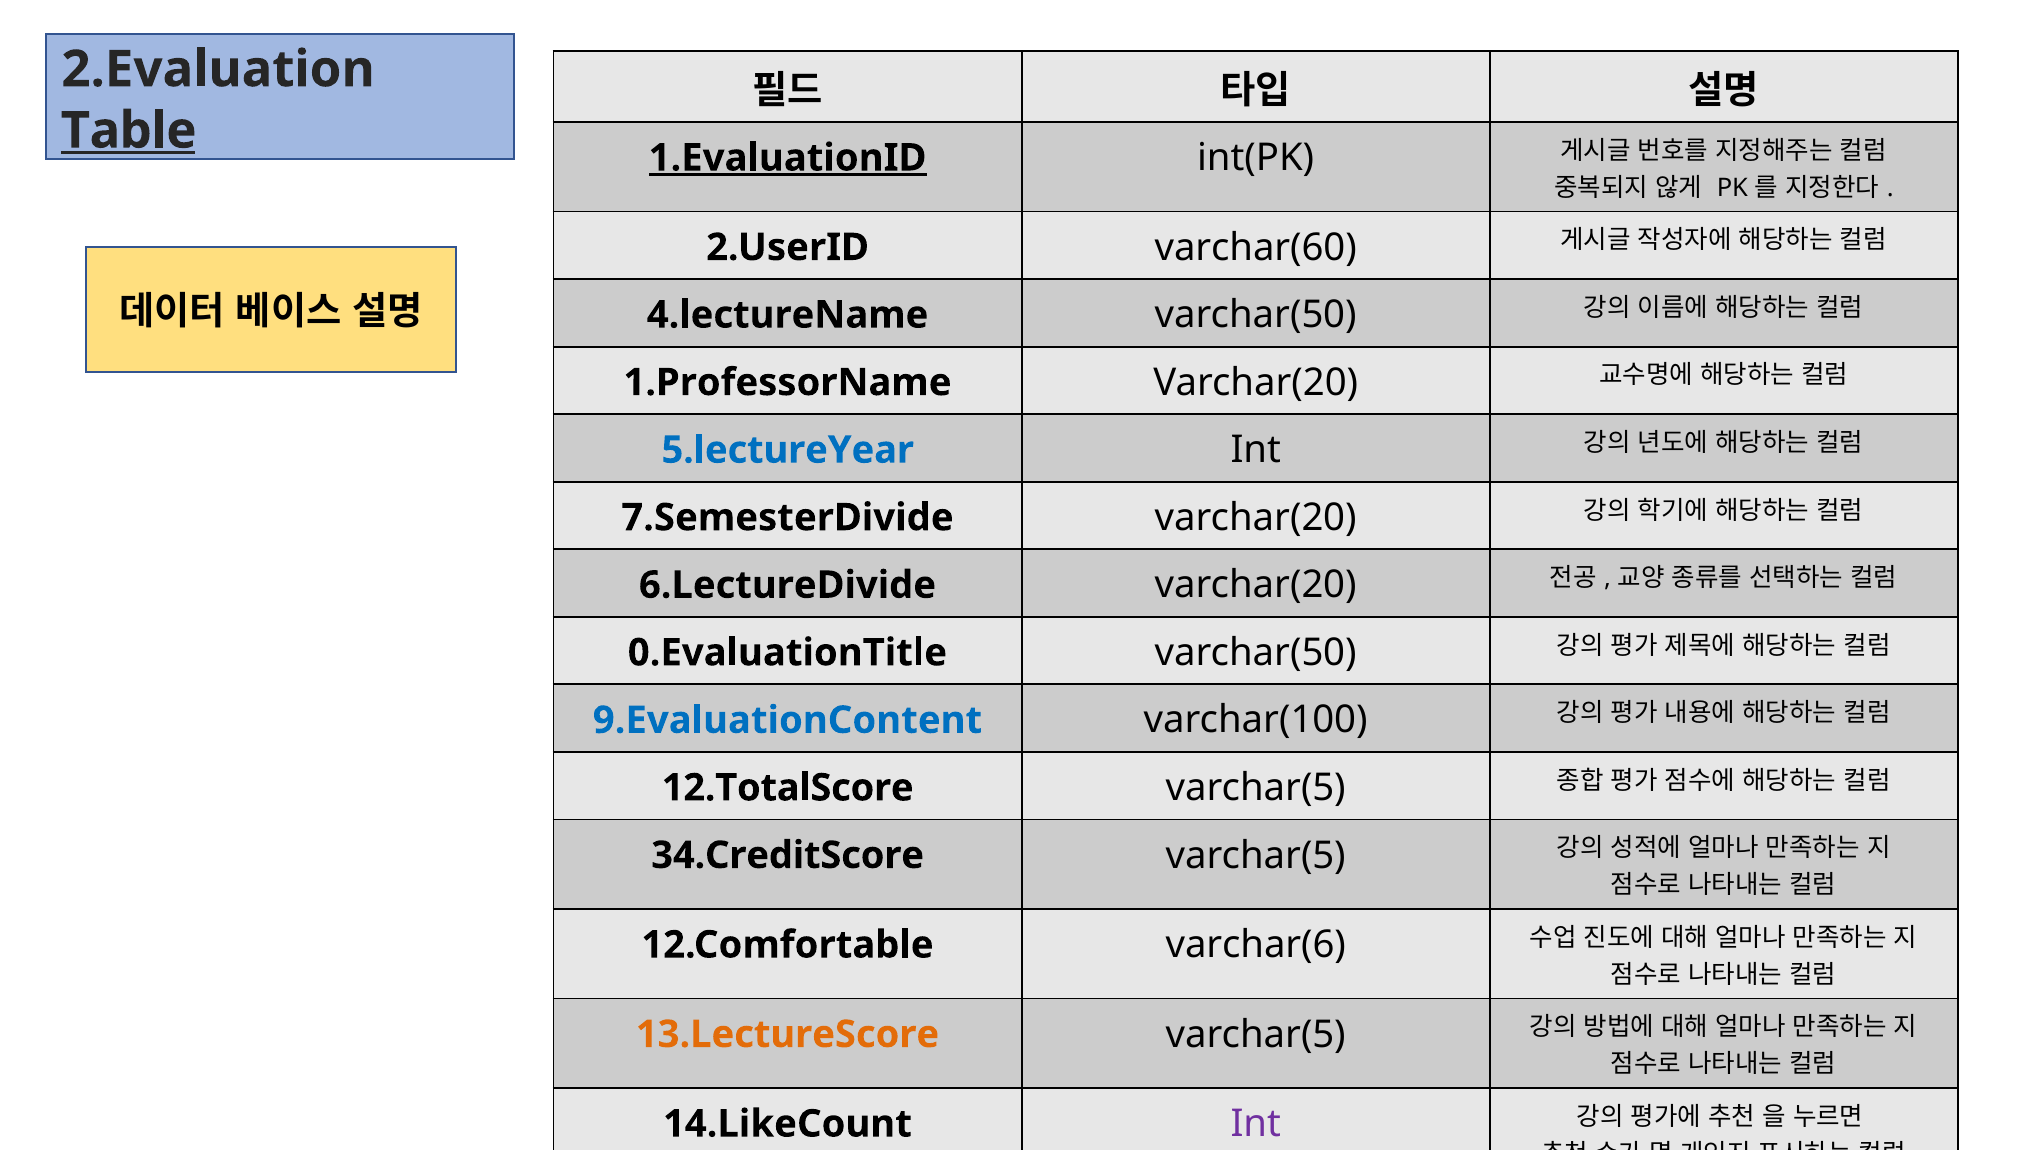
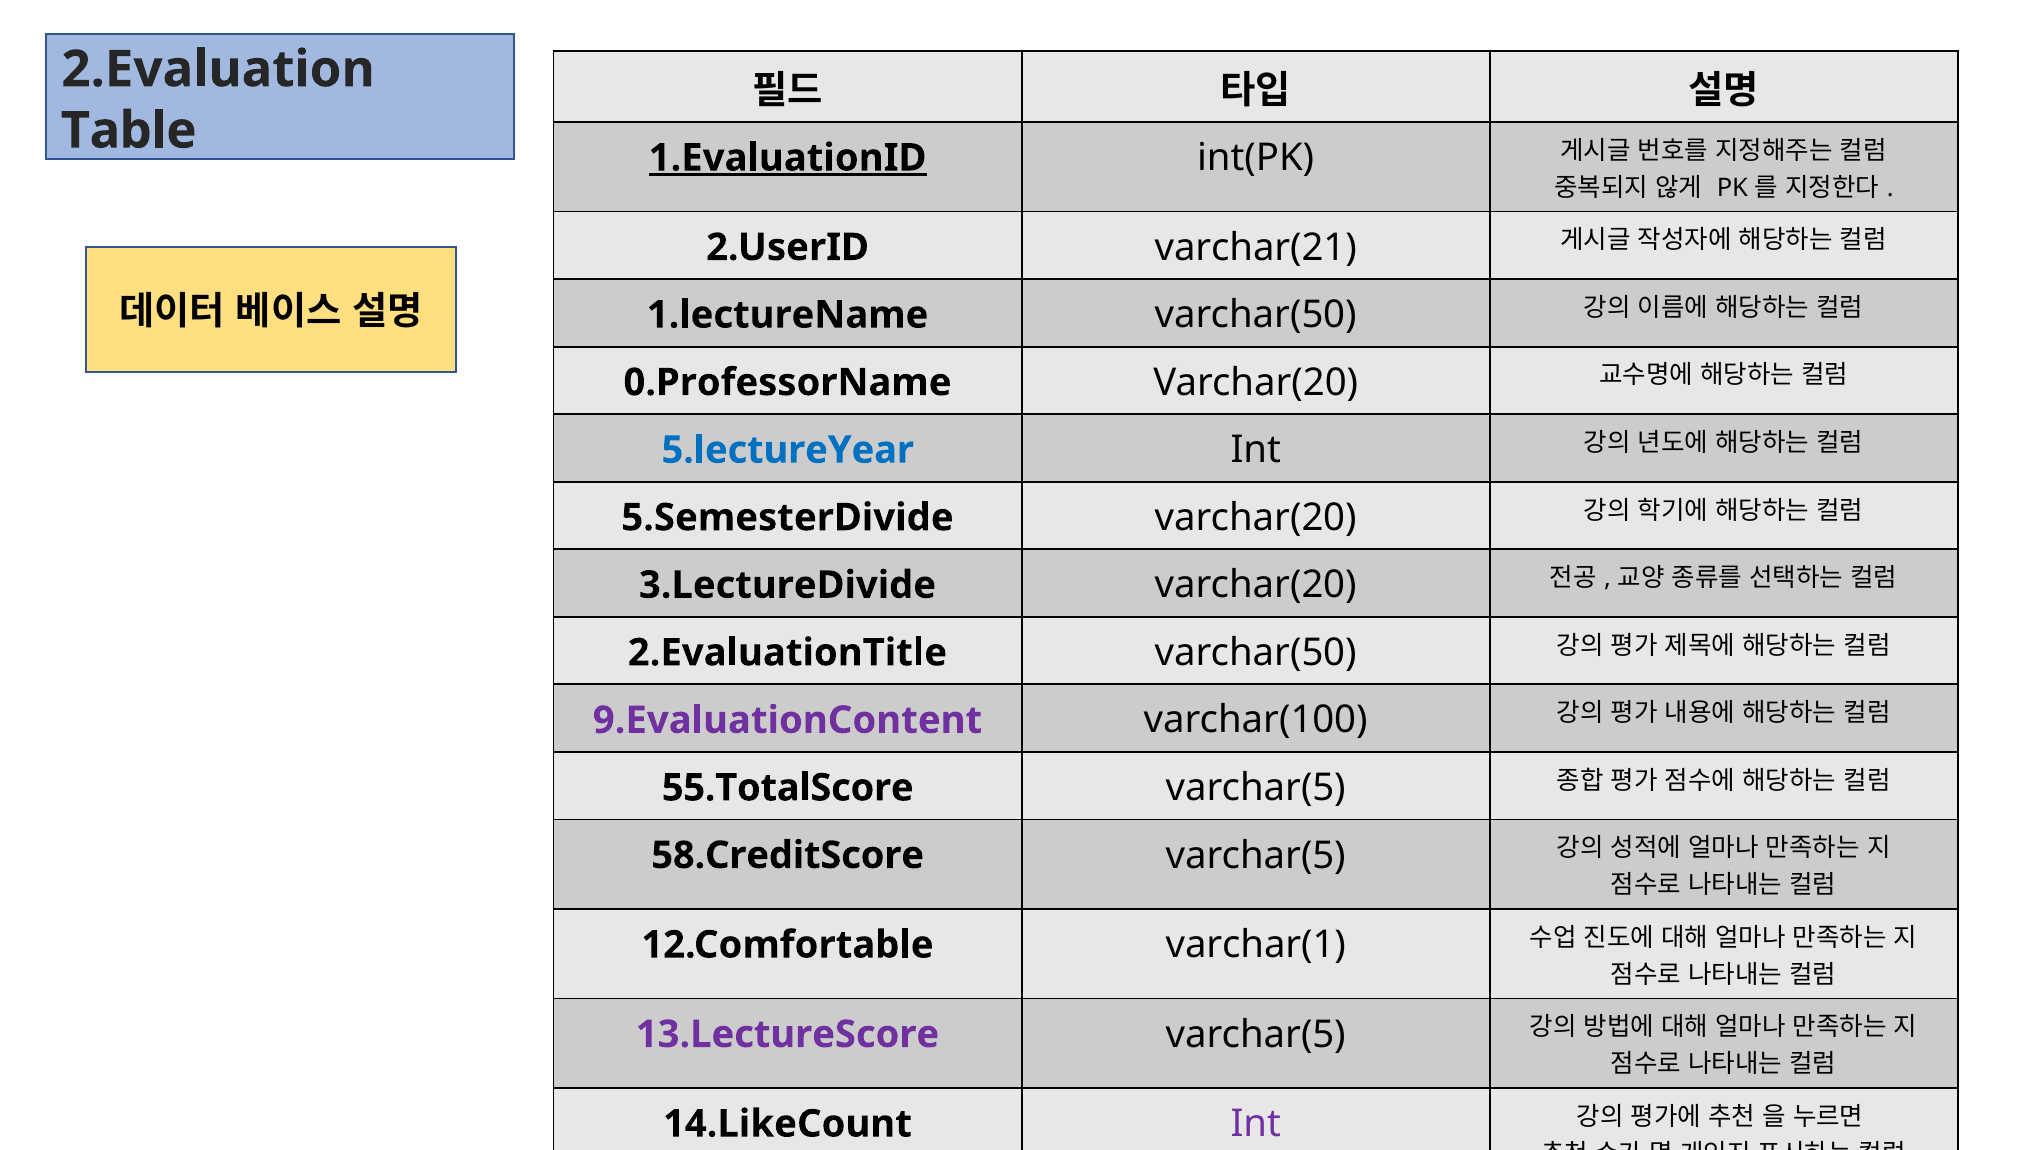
Table underline: present -> none
varchar(60: varchar(60 -> varchar(21
4.lectureName: 4.lectureName -> 1.lectureName
1.ProfessorName: 1.ProfessorName -> 0.ProfessorName
7.SemesterDivide: 7.SemesterDivide -> 5.SemesterDivide
6.LectureDivide: 6.LectureDivide -> 3.LectureDivide
0.EvaluationTitle: 0.EvaluationTitle -> 2.EvaluationTitle
9.EvaluationContent colour: blue -> purple
12.TotalScore: 12.TotalScore -> 55.TotalScore
34.CreditScore: 34.CreditScore -> 58.CreditScore
varchar(6: varchar(6 -> varchar(1
13.LectureScore colour: orange -> purple
